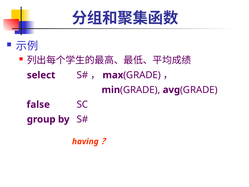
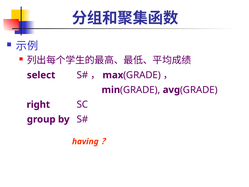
false: false -> right
